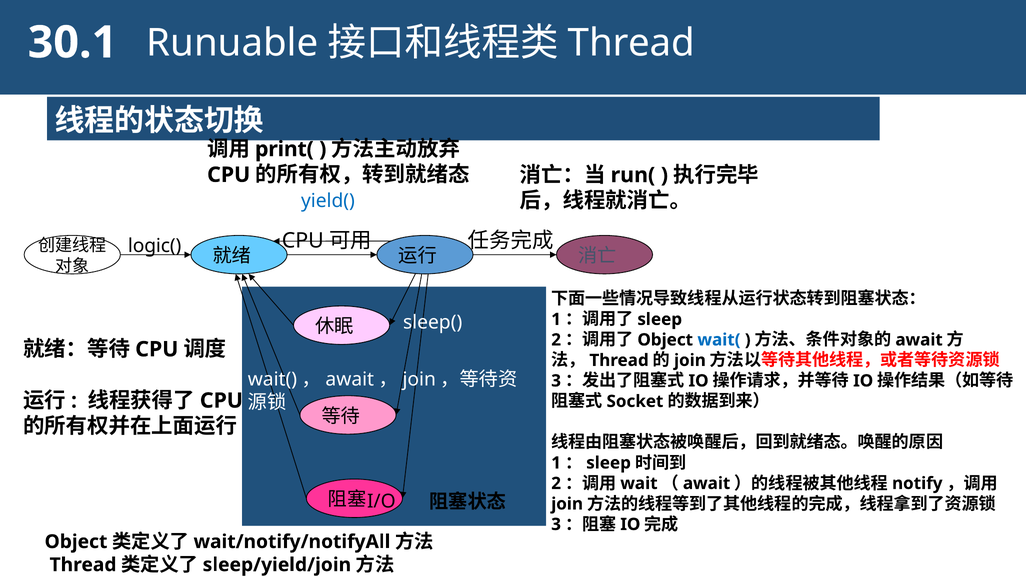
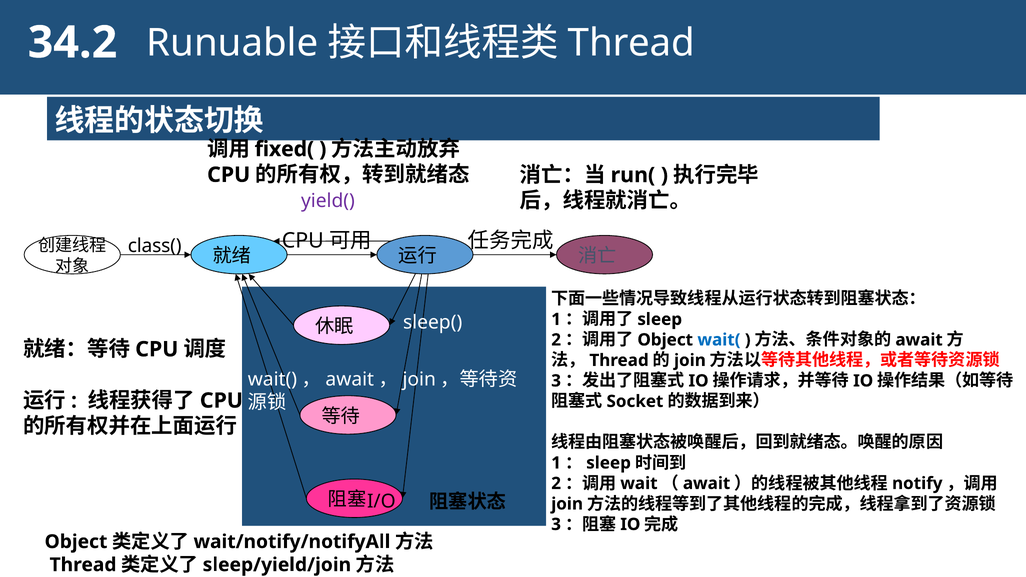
30.1: 30.1 -> 34.2
print(: print( -> fixed(
yield( colour: blue -> purple
logic(: logic( -> class(
